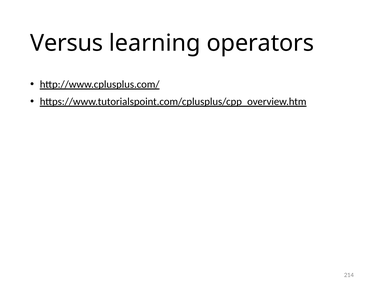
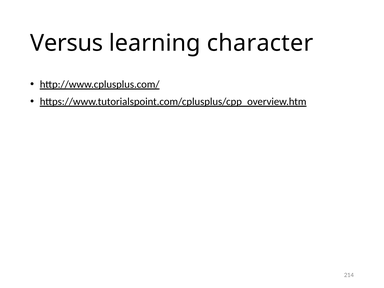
operators: operators -> character
